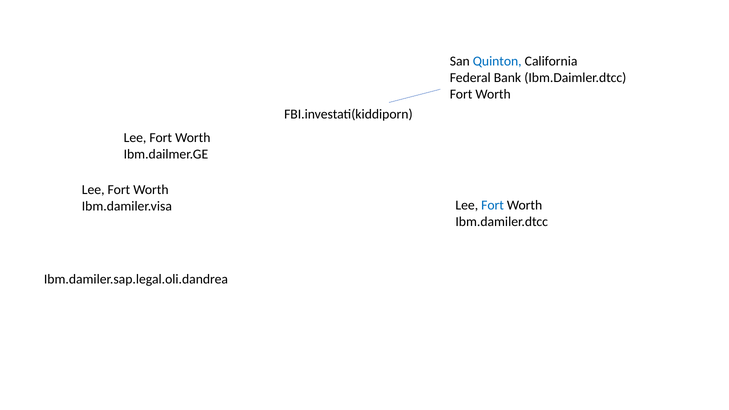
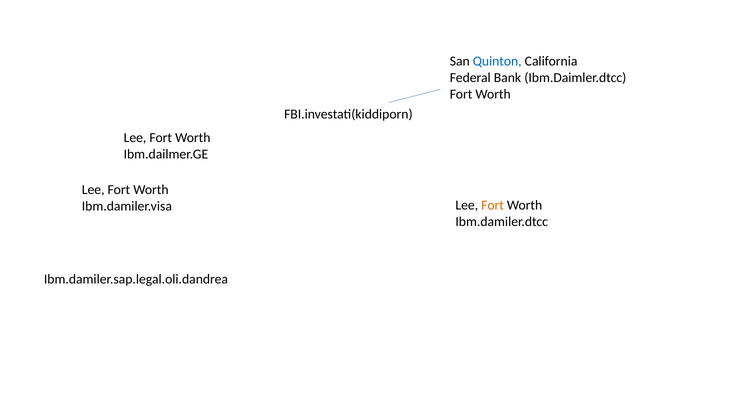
Fort at (493, 205) colour: blue -> orange
